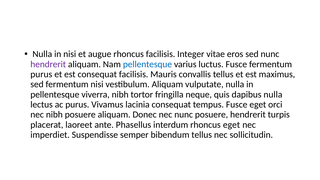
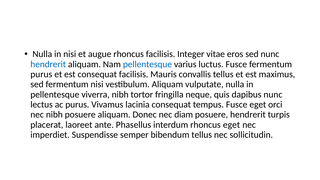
hendrerit at (48, 64) colour: purple -> blue
dapibus nulla: nulla -> nunc
nec nunc: nunc -> diam
